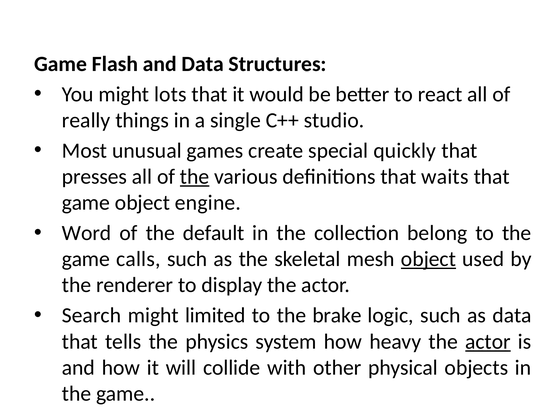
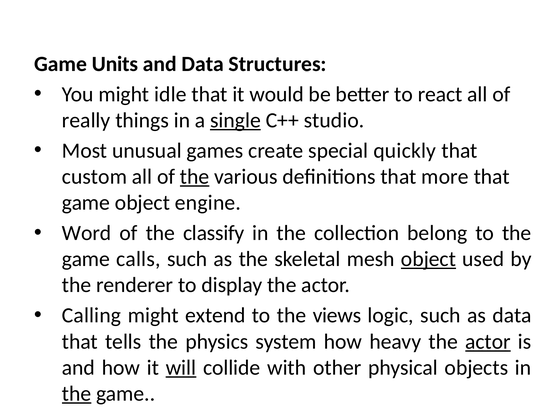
Flash: Flash -> Units
lots: lots -> idle
single underline: none -> present
presses: presses -> custom
waits: waits -> more
default: default -> classify
Search: Search -> Calling
limited: limited -> extend
brake: brake -> views
will underline: none -> present
the at (77, 393) underline: none -> present
